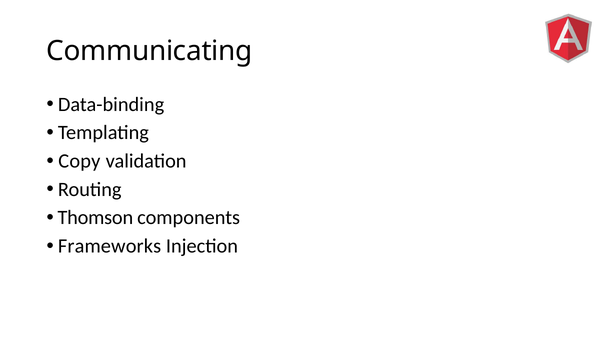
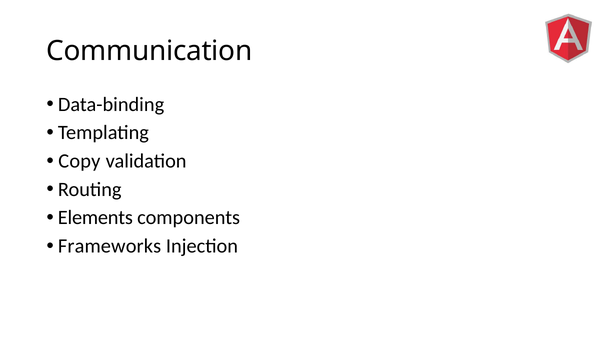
Communicating: Communicating -> Communication
Thomson: Thomson -> Elements
